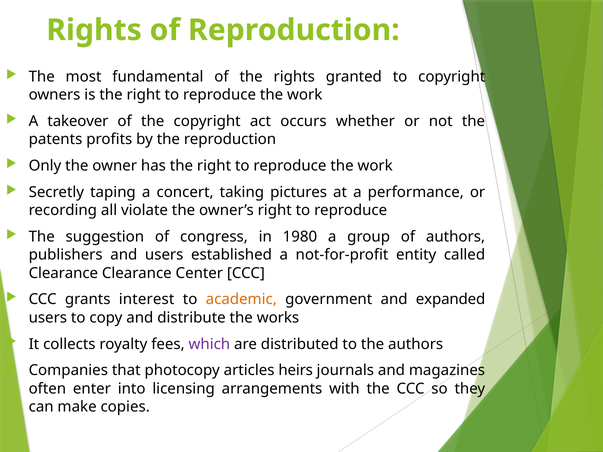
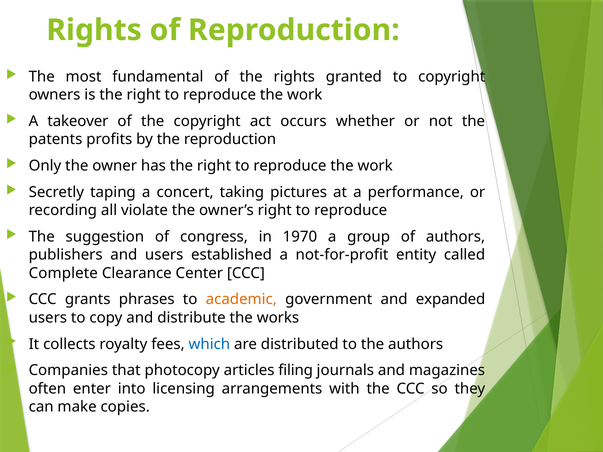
1980: 1980 -> 1970
Clearance at (63, 273): Clearance -> Complete
interest: interest -> phrases
which colour: purple -> blue
heirs: heirs -> filing
